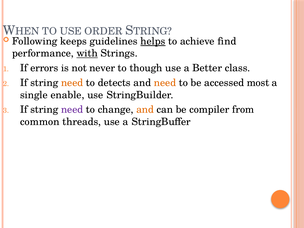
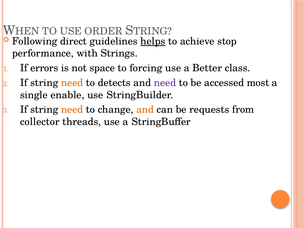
keeps: keeps -> direct
find: find -> stop
with underline: present -> none
never: never -> space
though: though -> forcing
need at (165, 83) colour: orange -> purple
need at (72, 110) colour: purple -> orange
compiler: compiler -> requests
common: common -> collector
